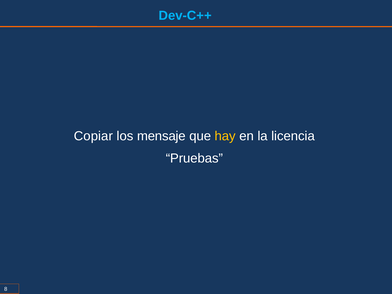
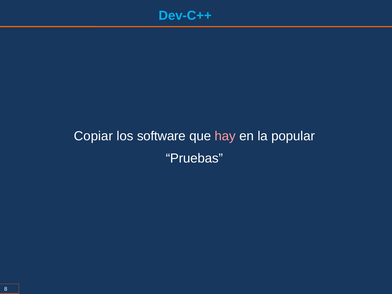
mensaje: mensaje -> software
hay colour: yellow -> pink
licencia: licencia -> popular
